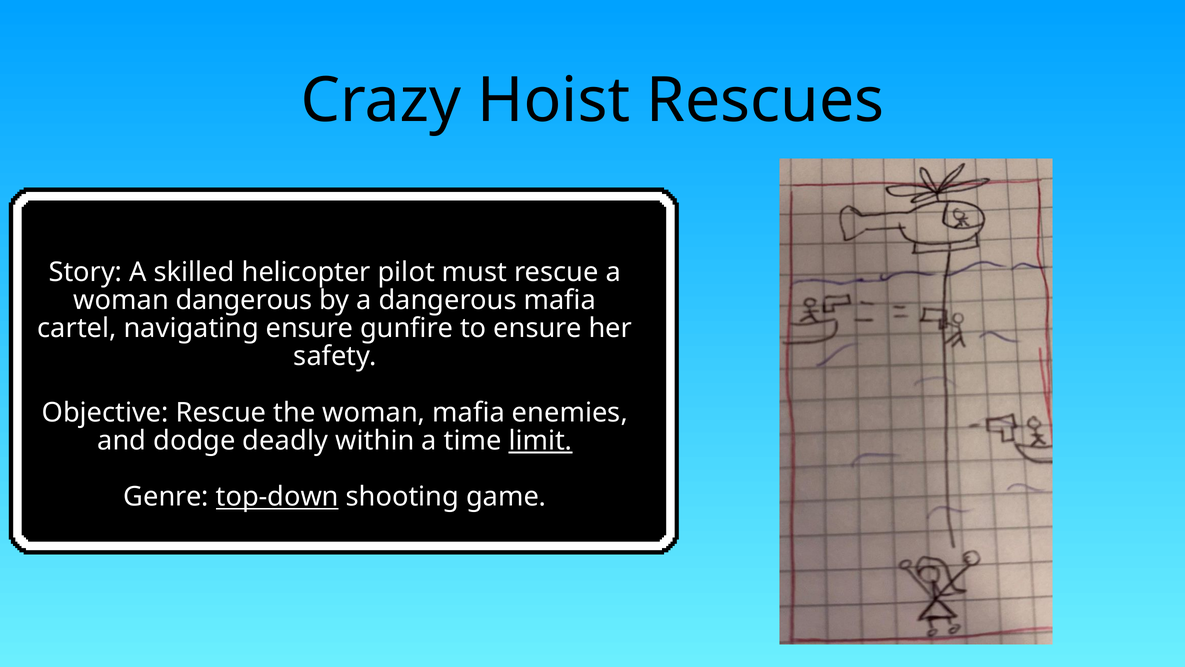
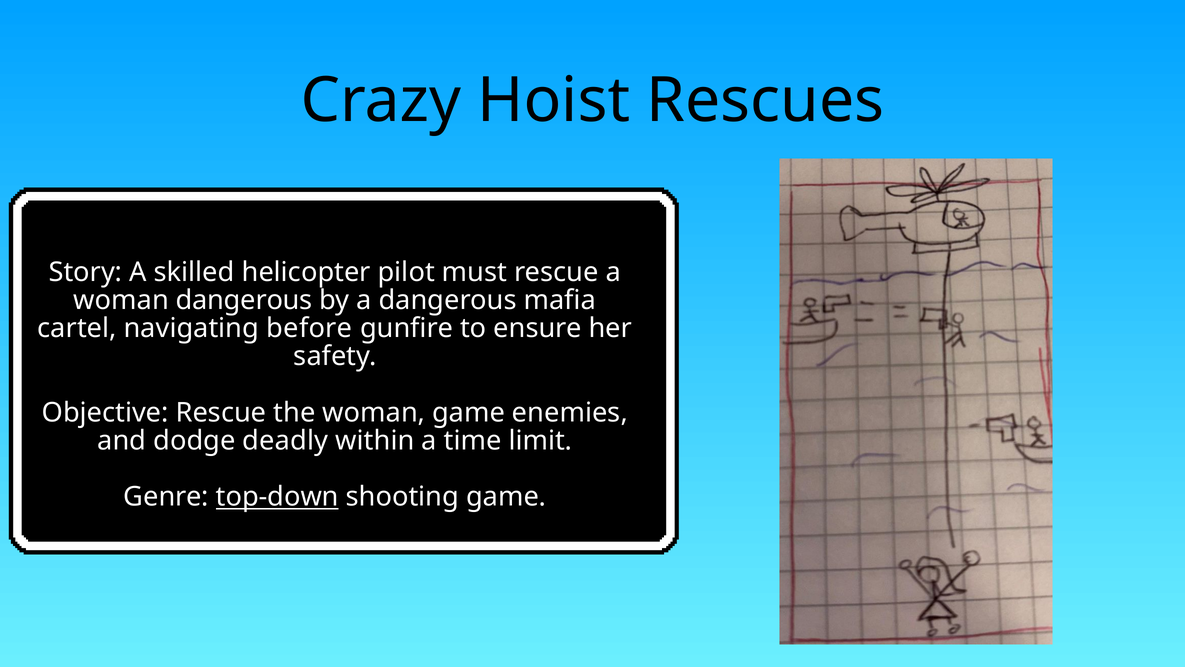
navigating ensure: ensure -> before
woman mafia: mafia -> game
limit underline: present -> none
